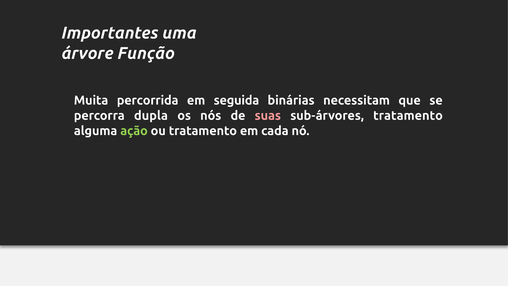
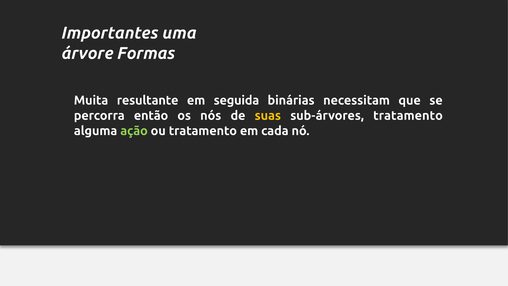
Função: Função -> Formas
percorrida: percorrida -> resultante
dupla: dupla -> então
suas colour: pink -> yellow
